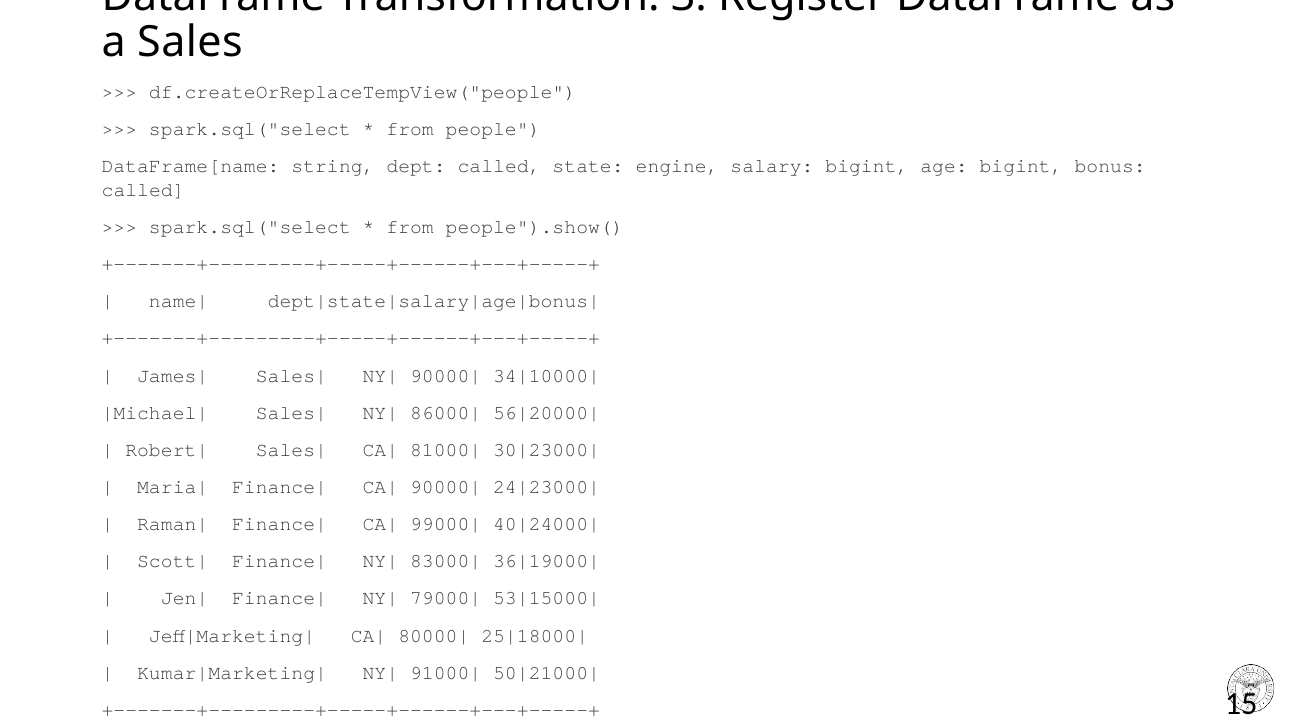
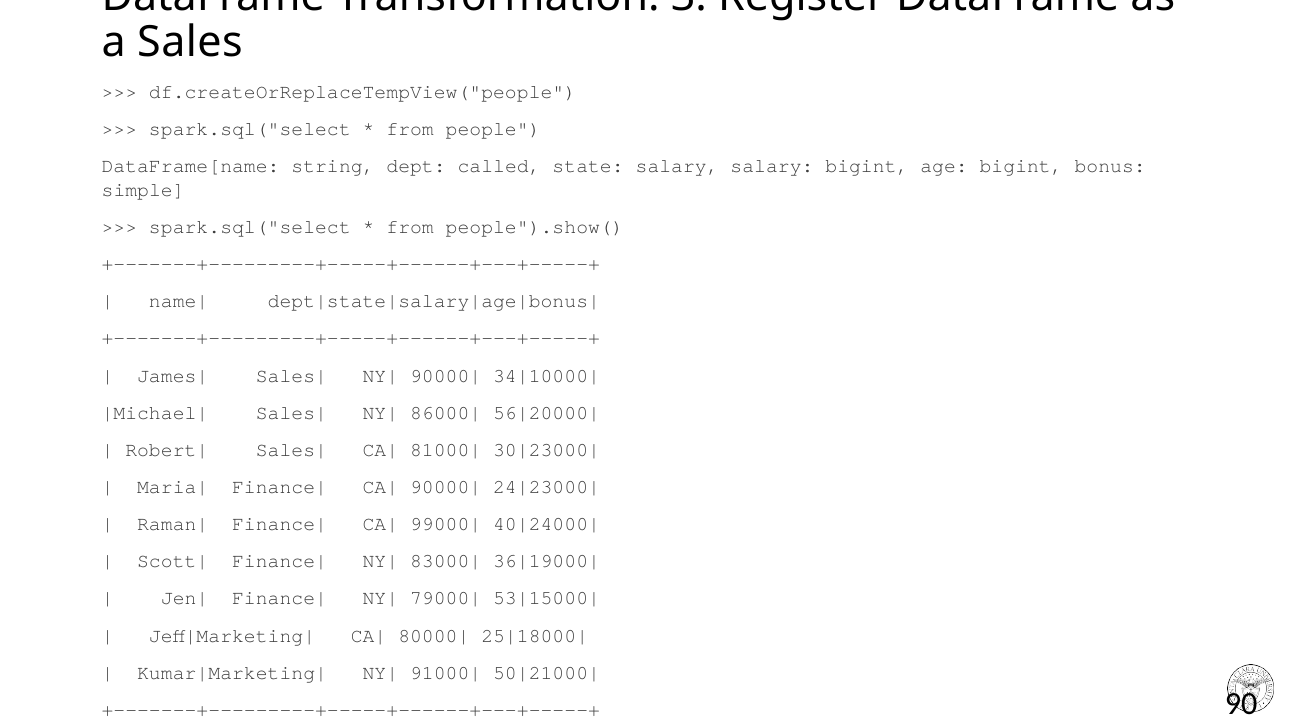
state engine: engine -> salary
called at (143, 190): called -> simple
15: 15 -> 90
